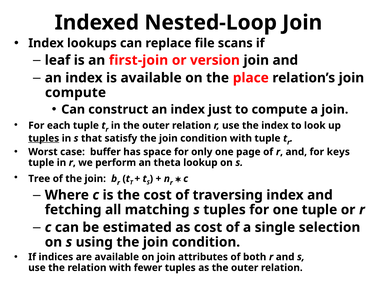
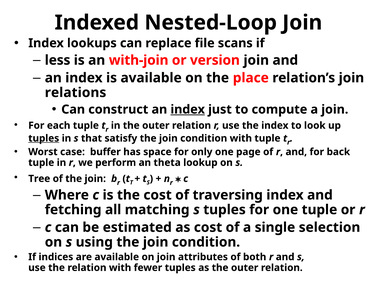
leaf: leaf -> less
first-join: first-join -> with-join
compute at (76, 92): compute -> relations
index at (188, 109) underline: none -> present
keys: keys -> back
